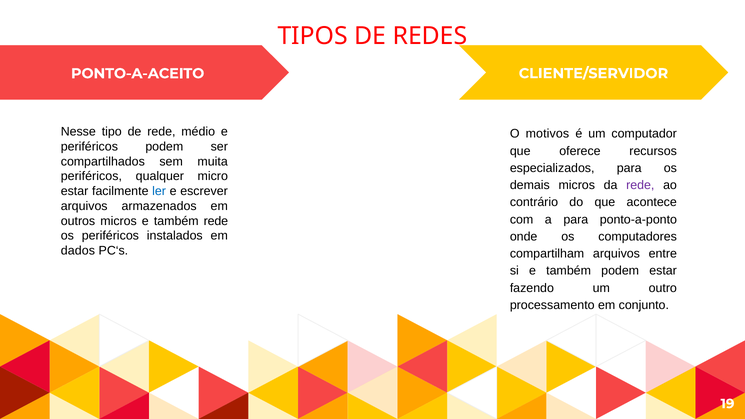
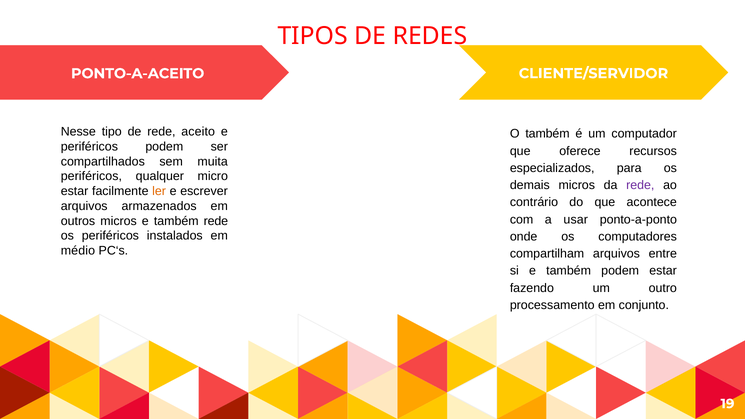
médio: médio -> aceito
O motivos: motivos -> também
ler colour: blue -> orange
a para: para -> usar
dados: dados -> médio
